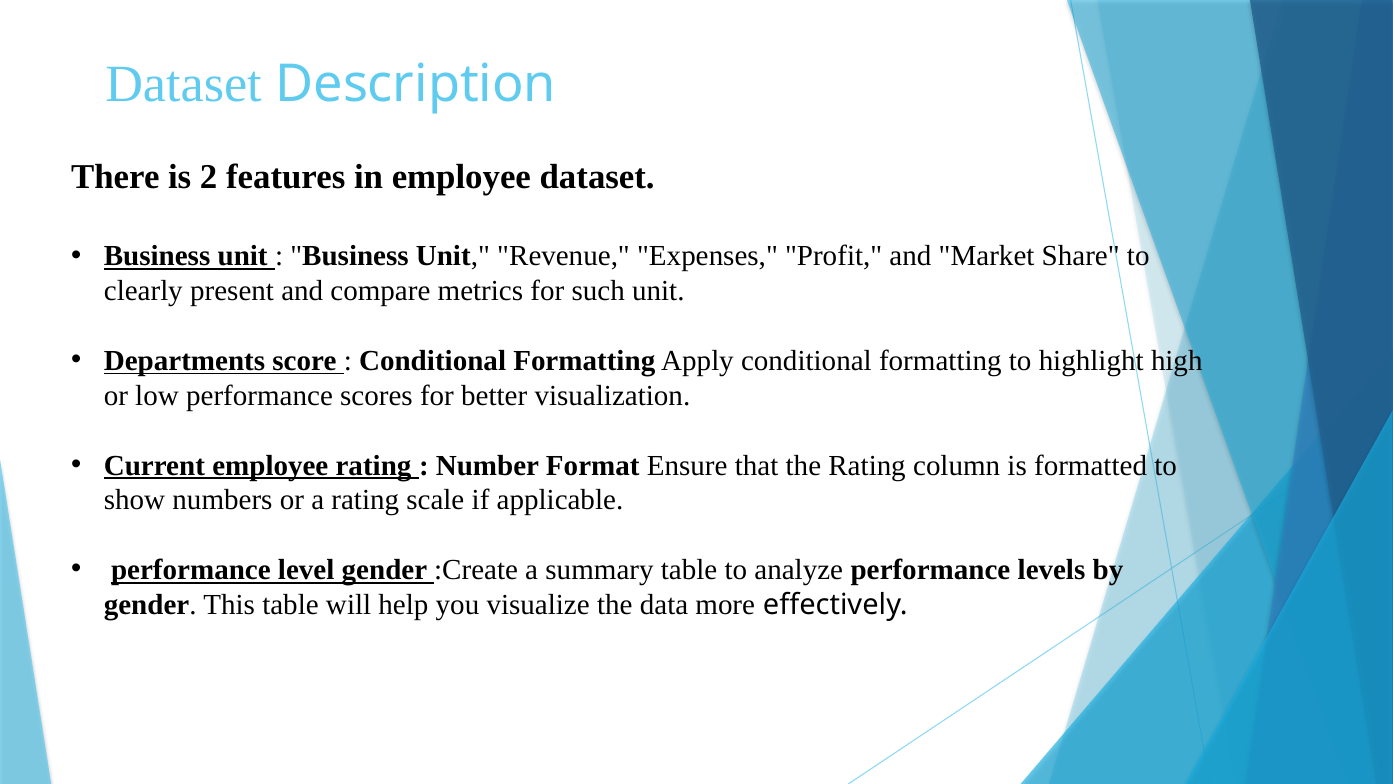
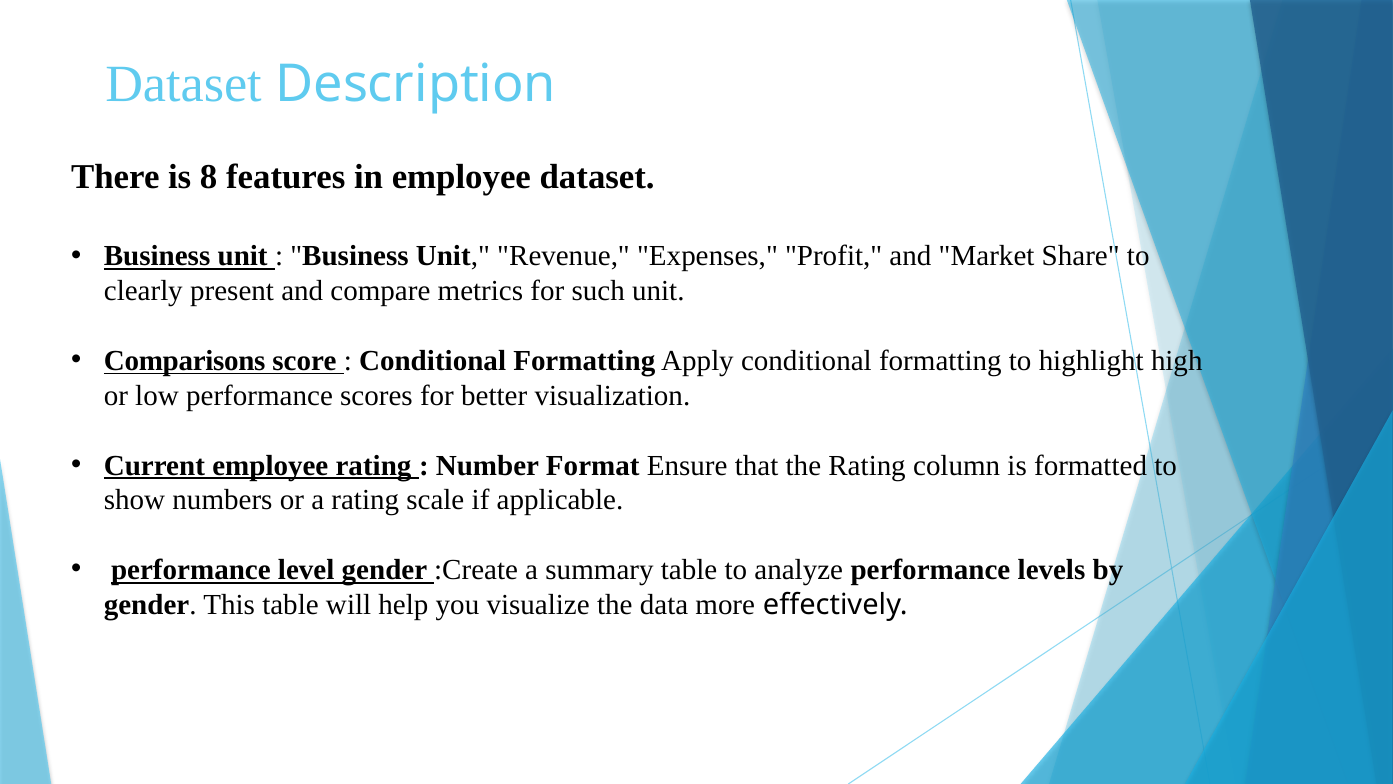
2: 2 -> 8
Departments: Departments -> Comparisons
